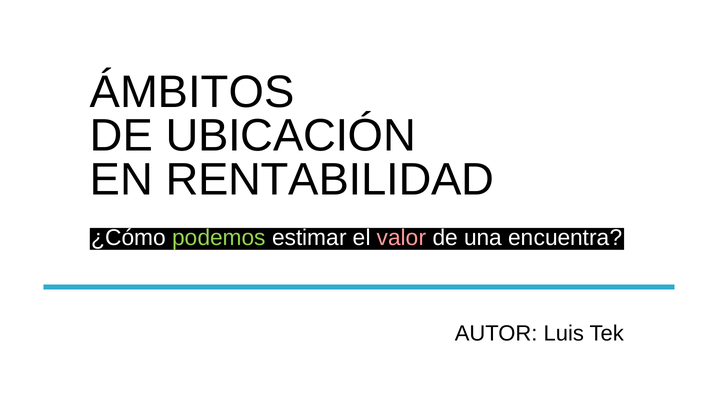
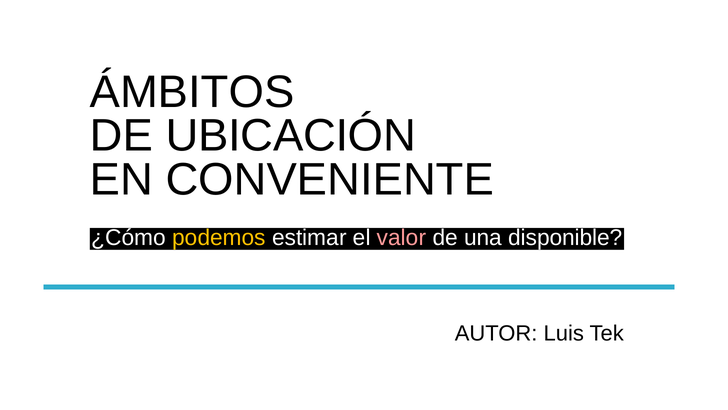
RENTABILIDAD: RENTABILIDAD -> CONVENIENTE
podemos colour: light green -> yellow
encuentra: encuentra -> disponible
